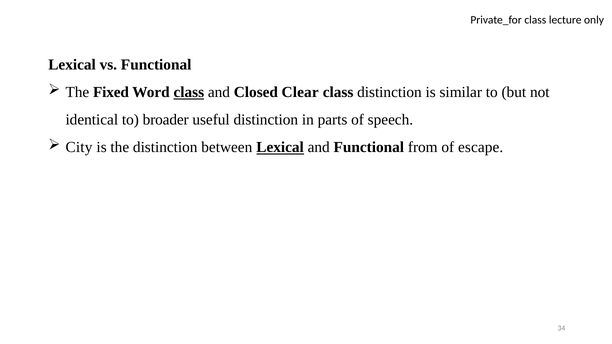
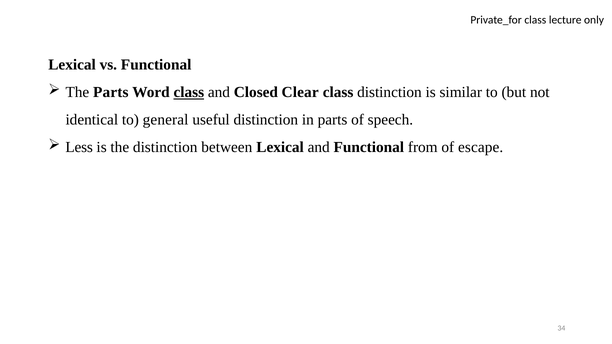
The Fixed: Fixed -> Parts
broader: broader -> general
City: City -> Less
Lexical at (280, 147) underline: present -> none
